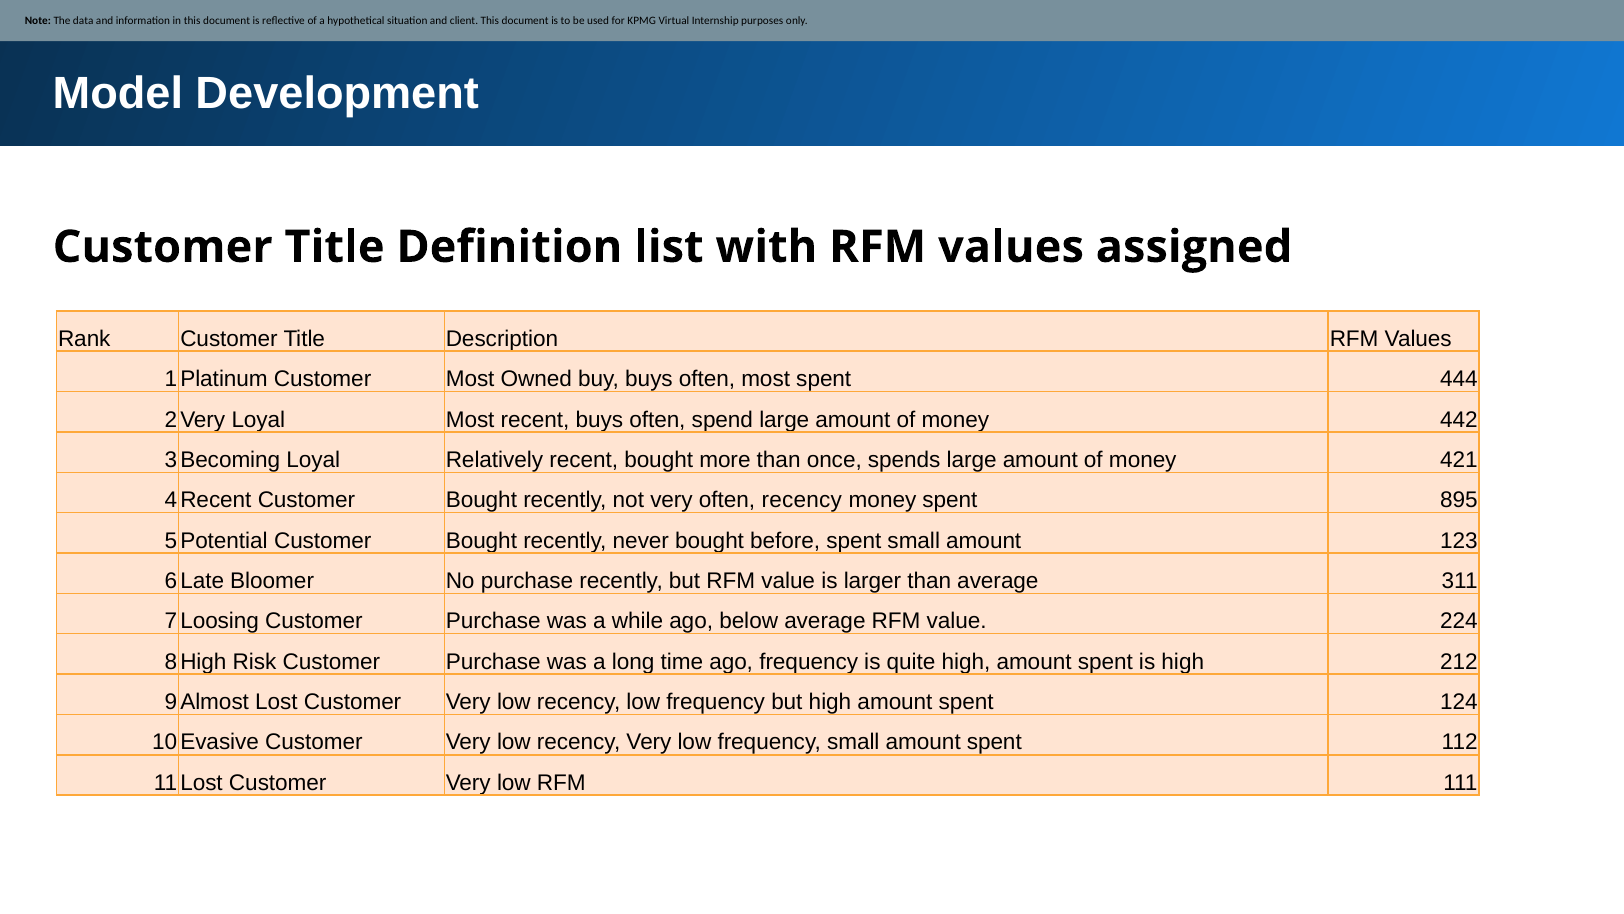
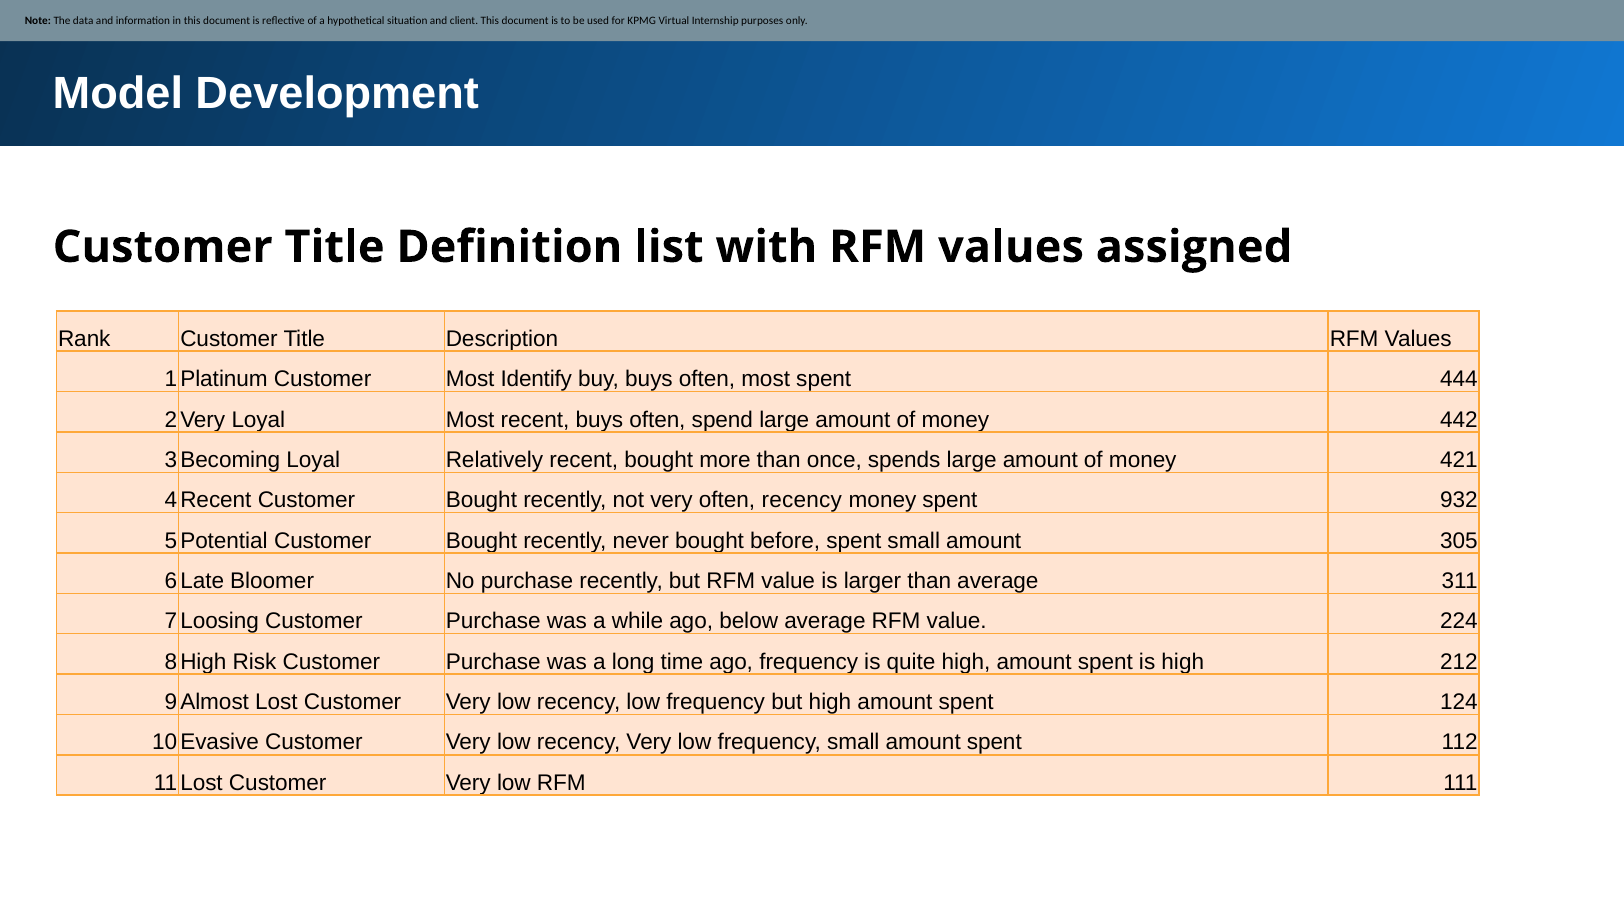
Owned: Owned -> Identify
895: 895 -> 932
123: 123 -> 305
